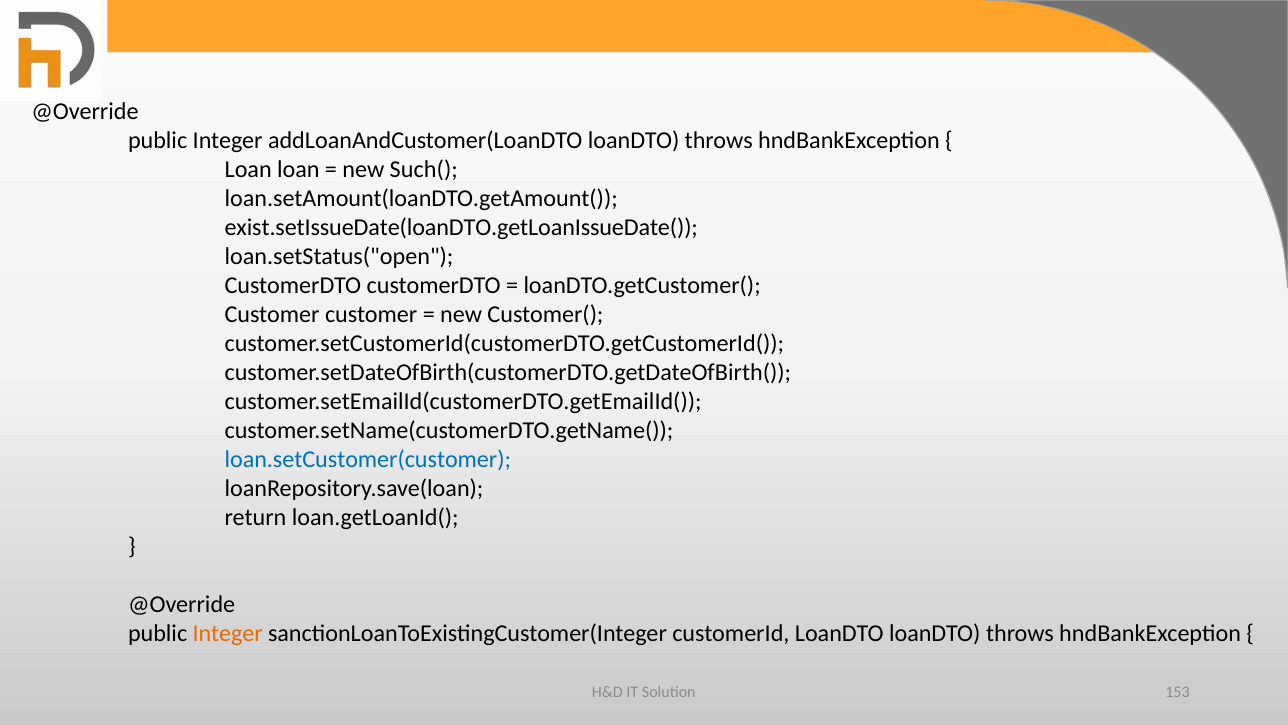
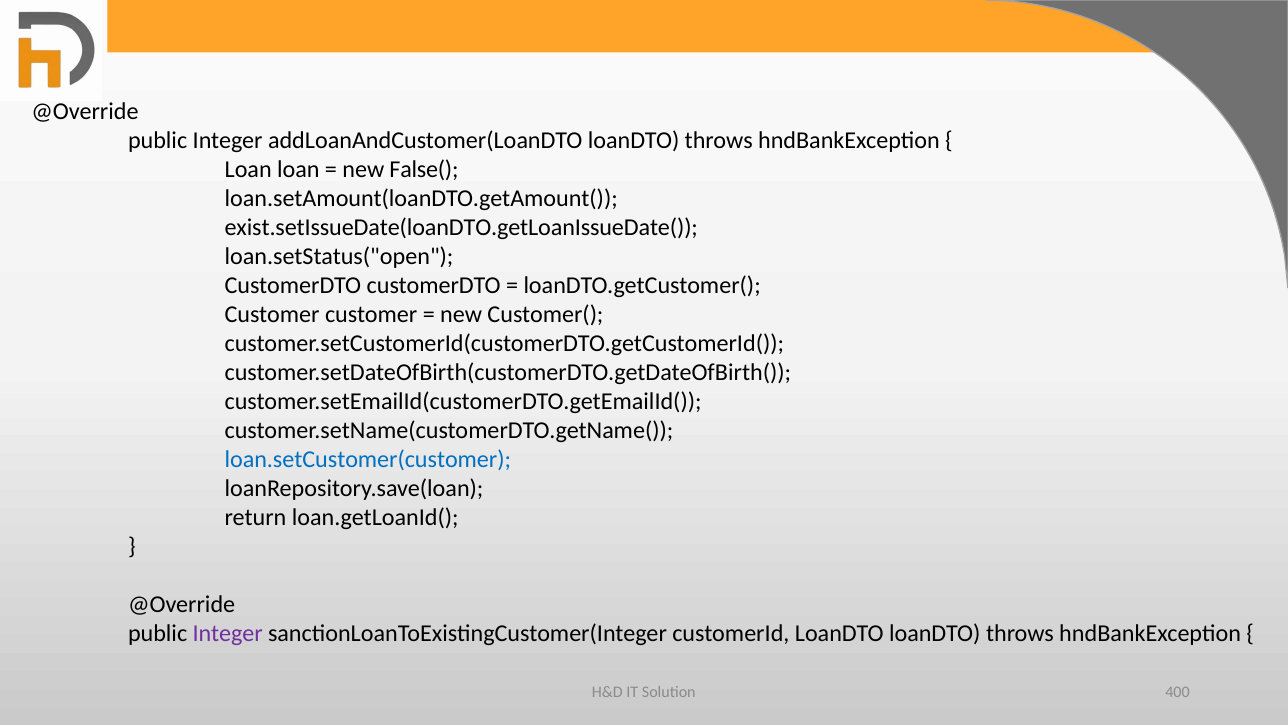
Such(: Such( -> False(
Integer at (228, 633) colour: orange -> purple
153: 153 -> 400
